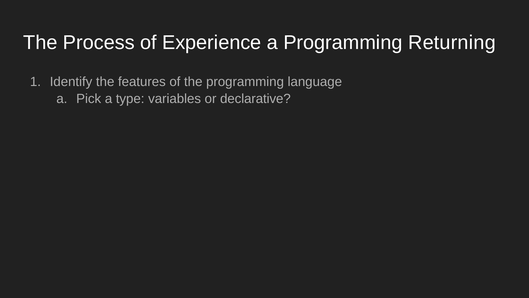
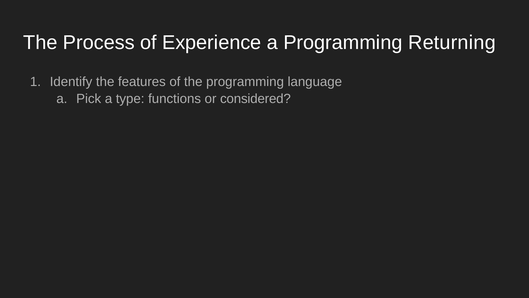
variables: variables -> functions
declarative: declarative -> considered
